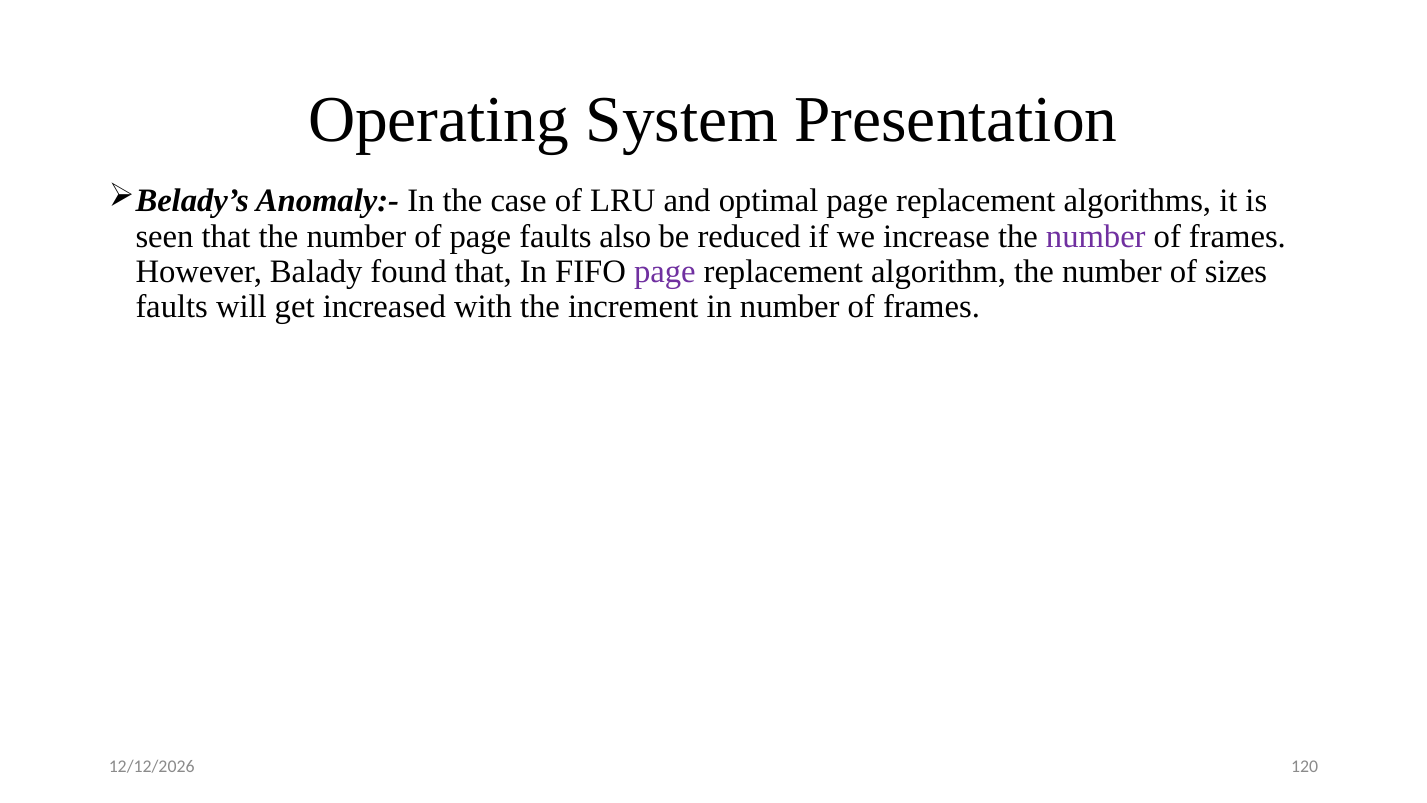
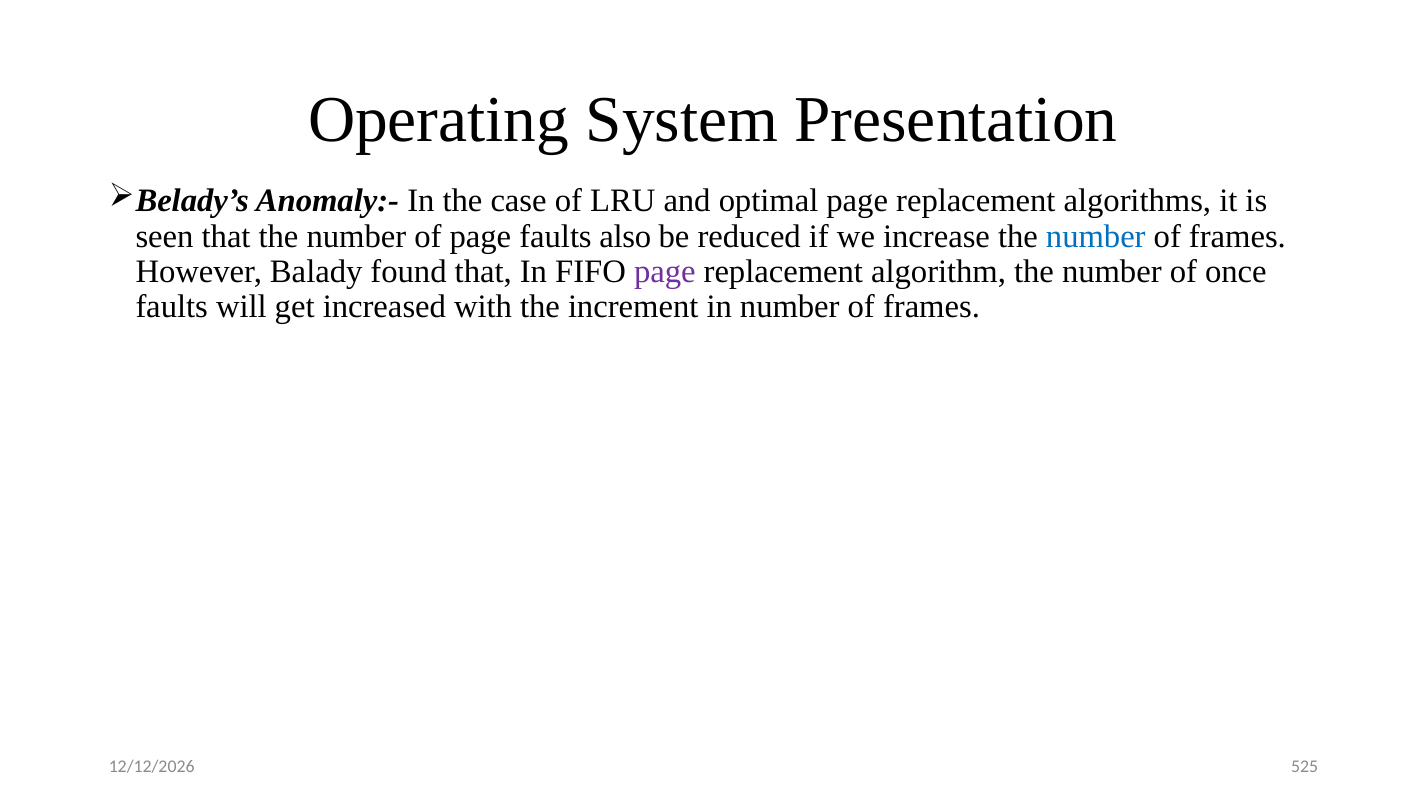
number at (1096, 236) colour: purple -> blue
sizes: sizes -> once
120: 120 -> 525
